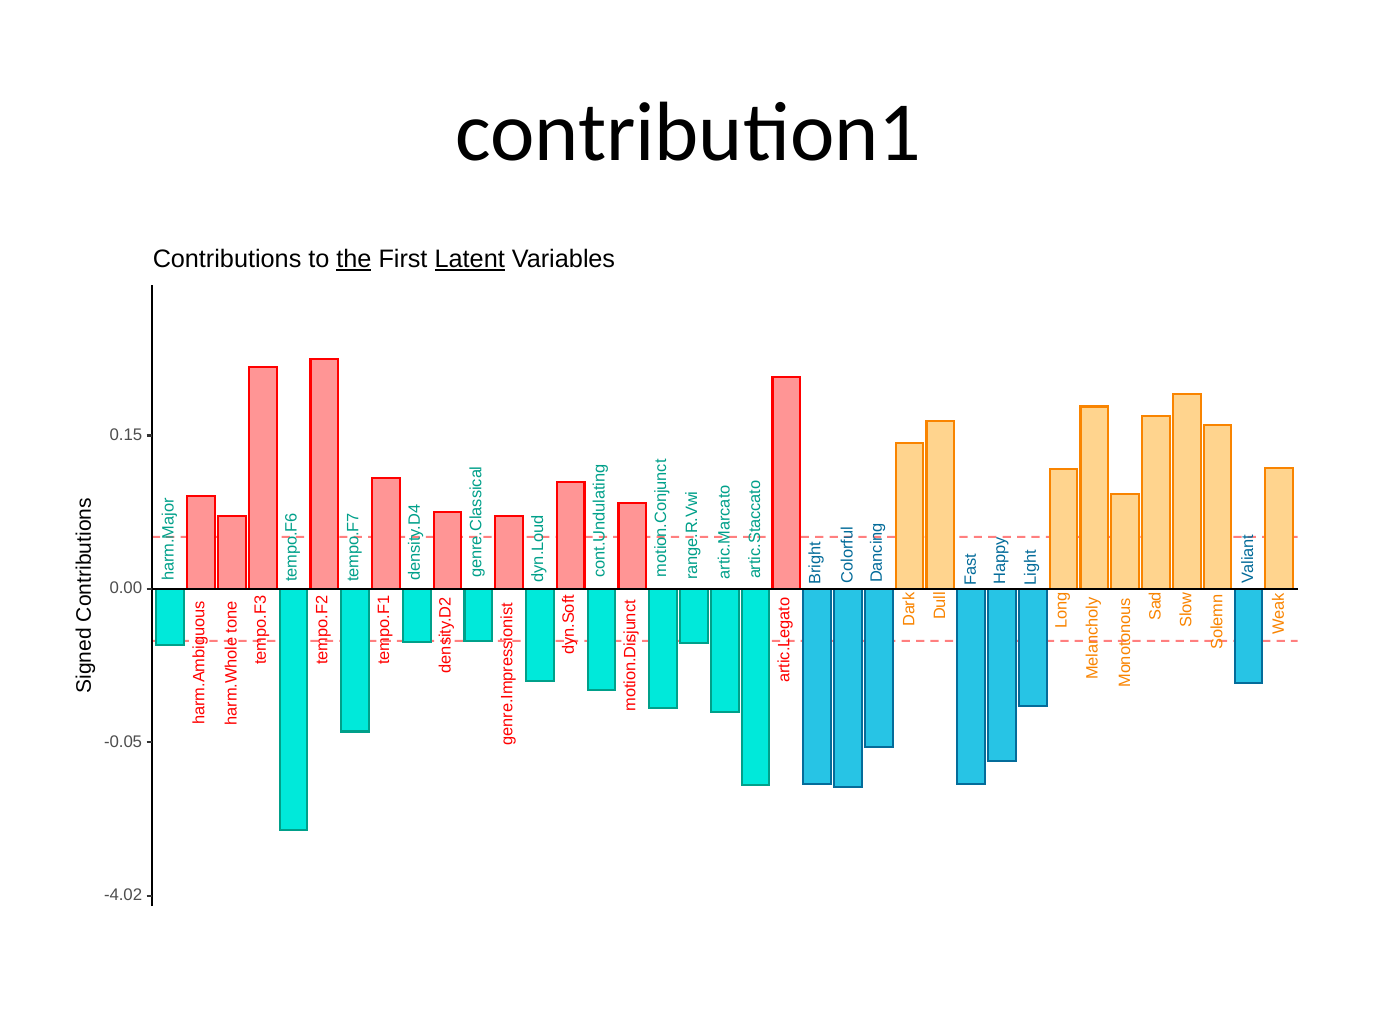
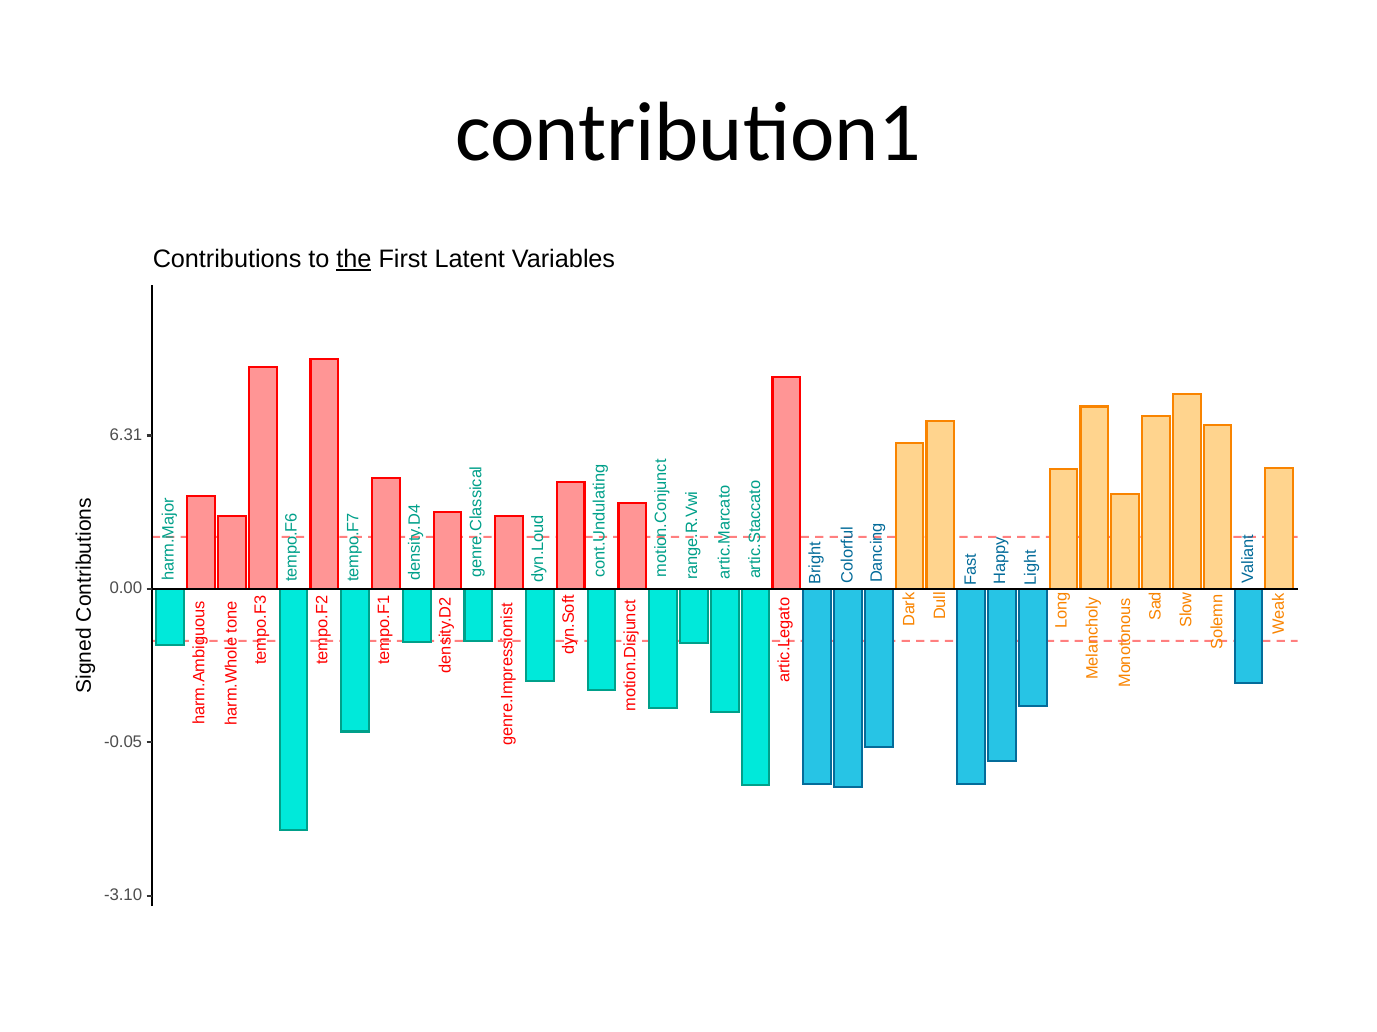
Latent underline: present -> none
0.15: 0.15 -> 6.31
-4.02: -4.02 -> -3.10
